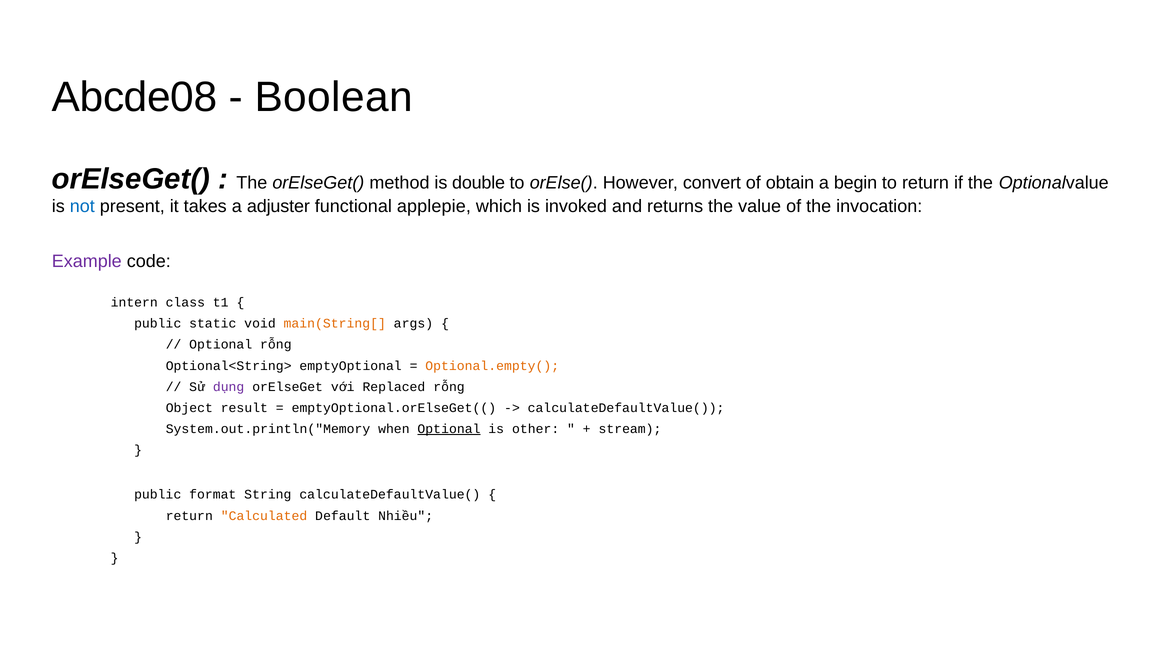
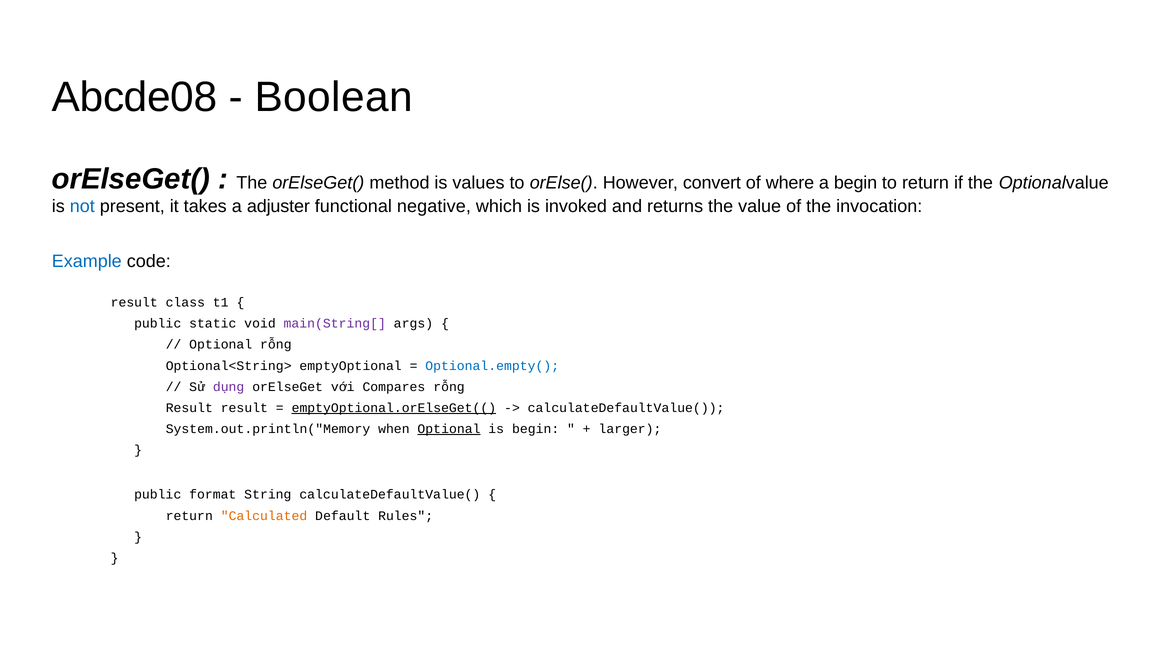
double: double -> values
obtain: obtain -> where
applepie: applepie -> negative
Example colour: purple -> blue
intern at (134, 303): intern -> result
main(String[ colour: orange -> purple
Optional.empty( colour: orange -> blue
Replaced: Replaced -> Compares
Object at (189, 408): Object -> Result
emptyOptional.orElseGet(( underline: none -> present
is other: other -> begin
stream: stream -> larger
Nhiều: Nhiều -> Rules
